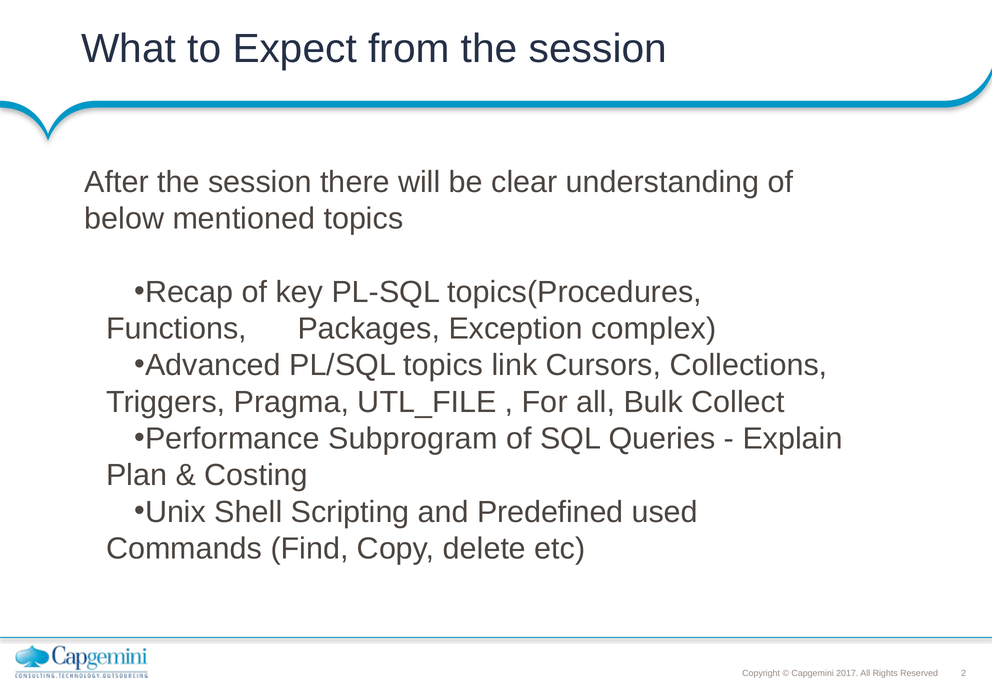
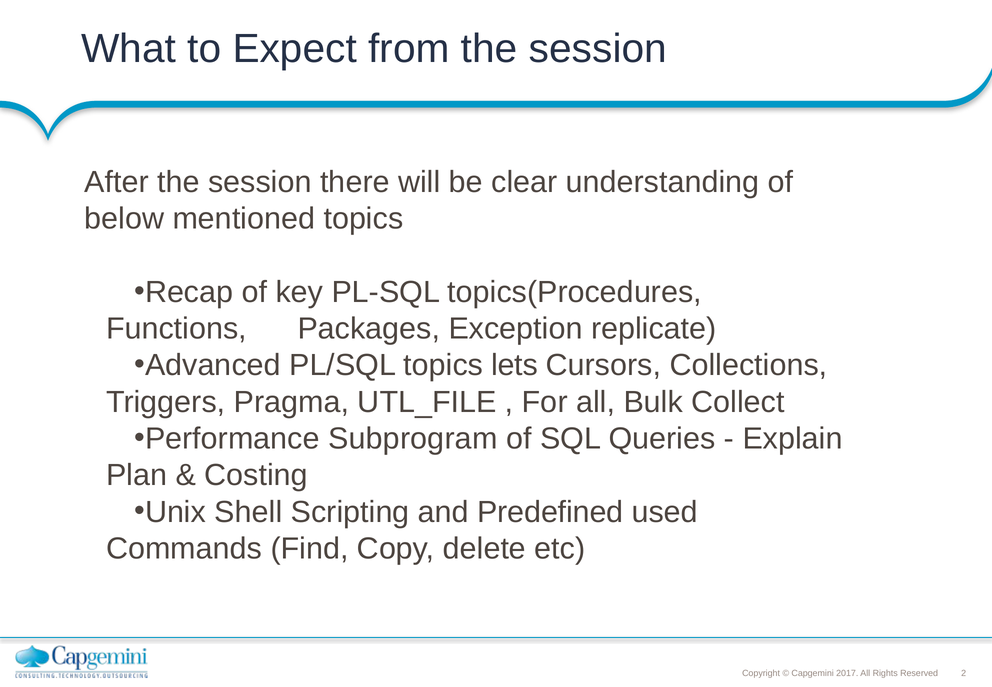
complex: complex -> replicate
link: link -> lets
